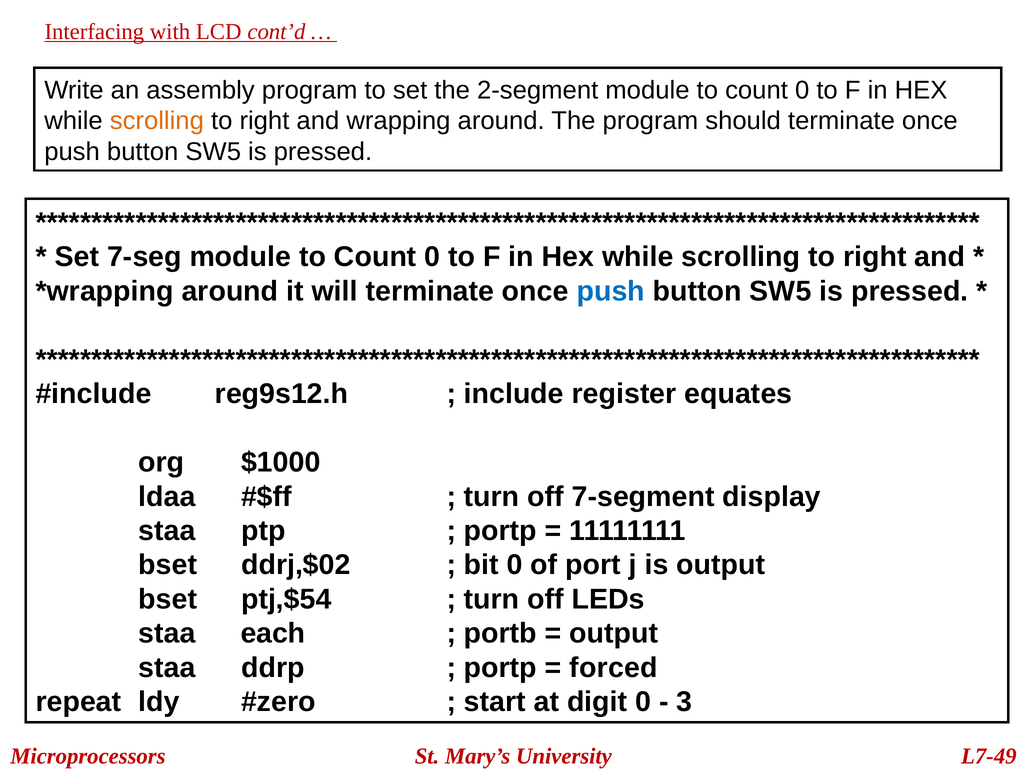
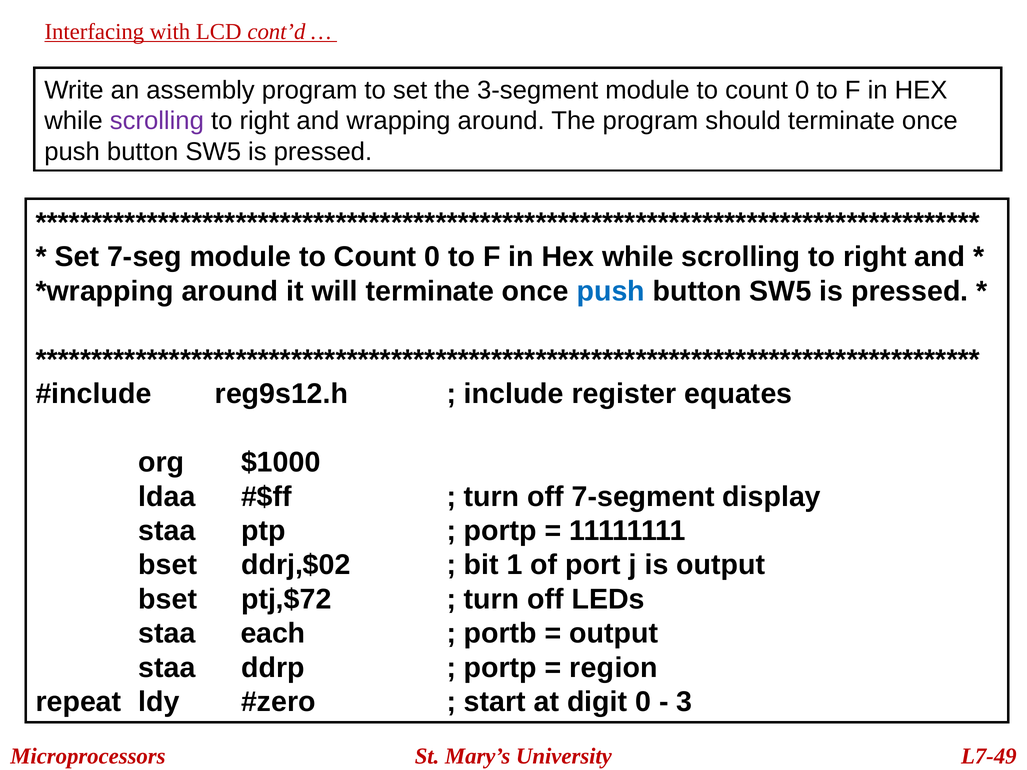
2-segment: 2-segment -> 3-segment
scrolling at (157, 121) colour: orange -> purple
bit 0: 0 -> 1
ptj,$54: ptj,$54 -> ptj,$72
forced: forced -> region
